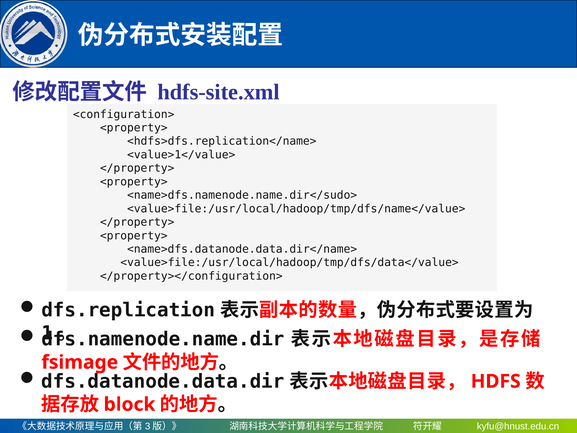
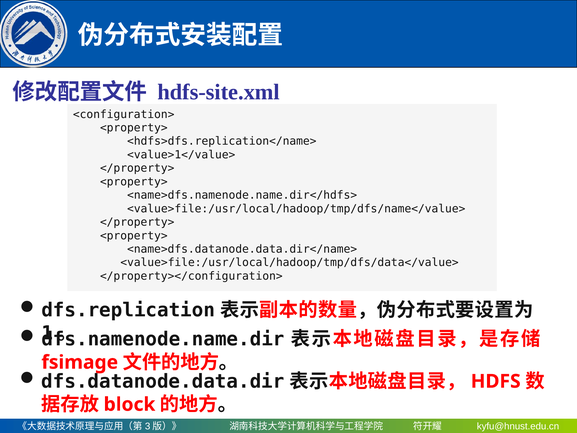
<name>dfs.namenode.name.dir</sudo>: <name>dfs.namenode.name.dir</sudo> -> <name>dfs.namenode.name.dir</hdfs>
